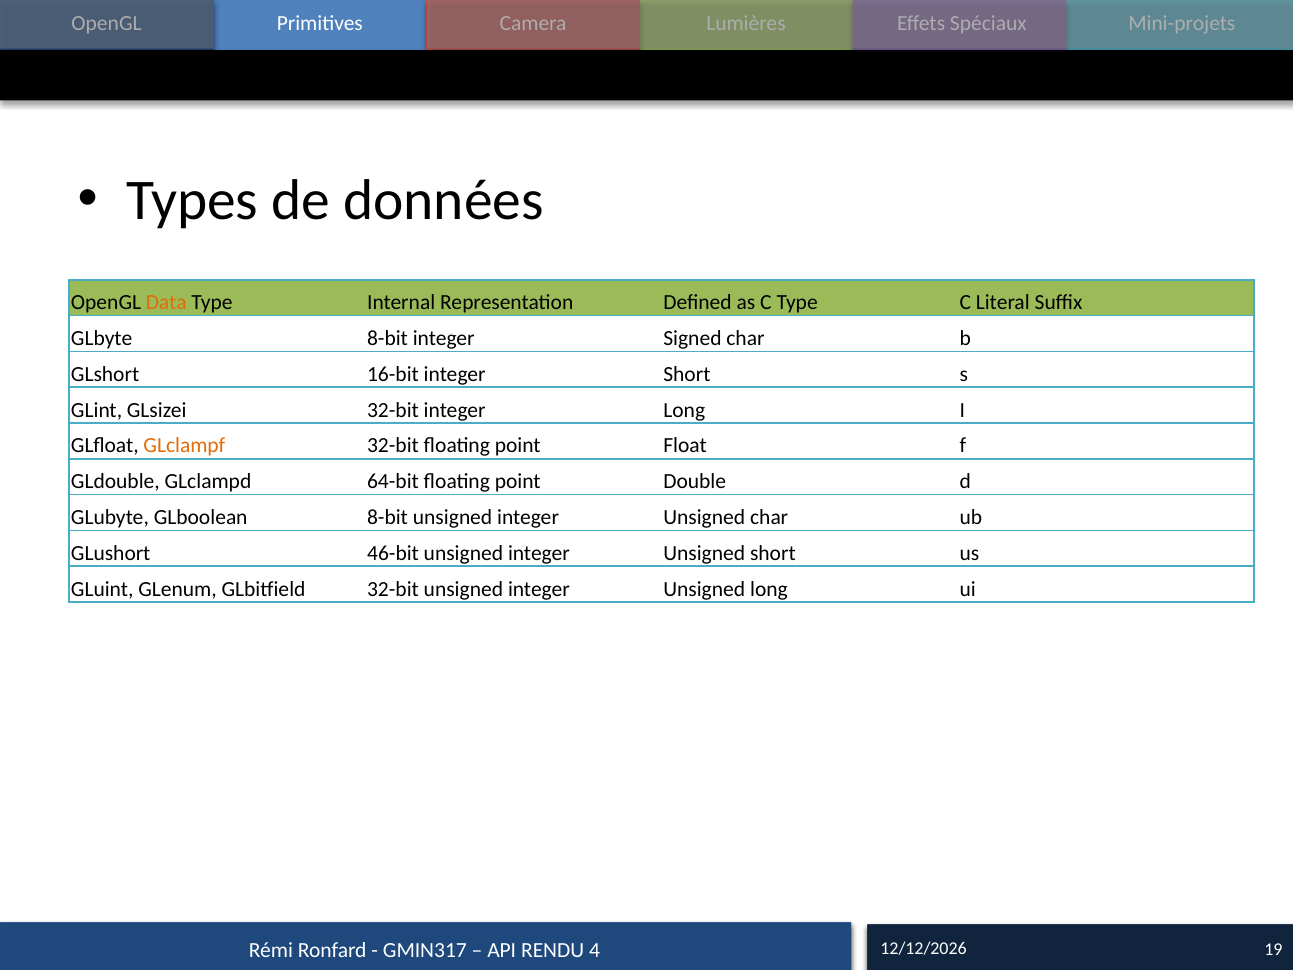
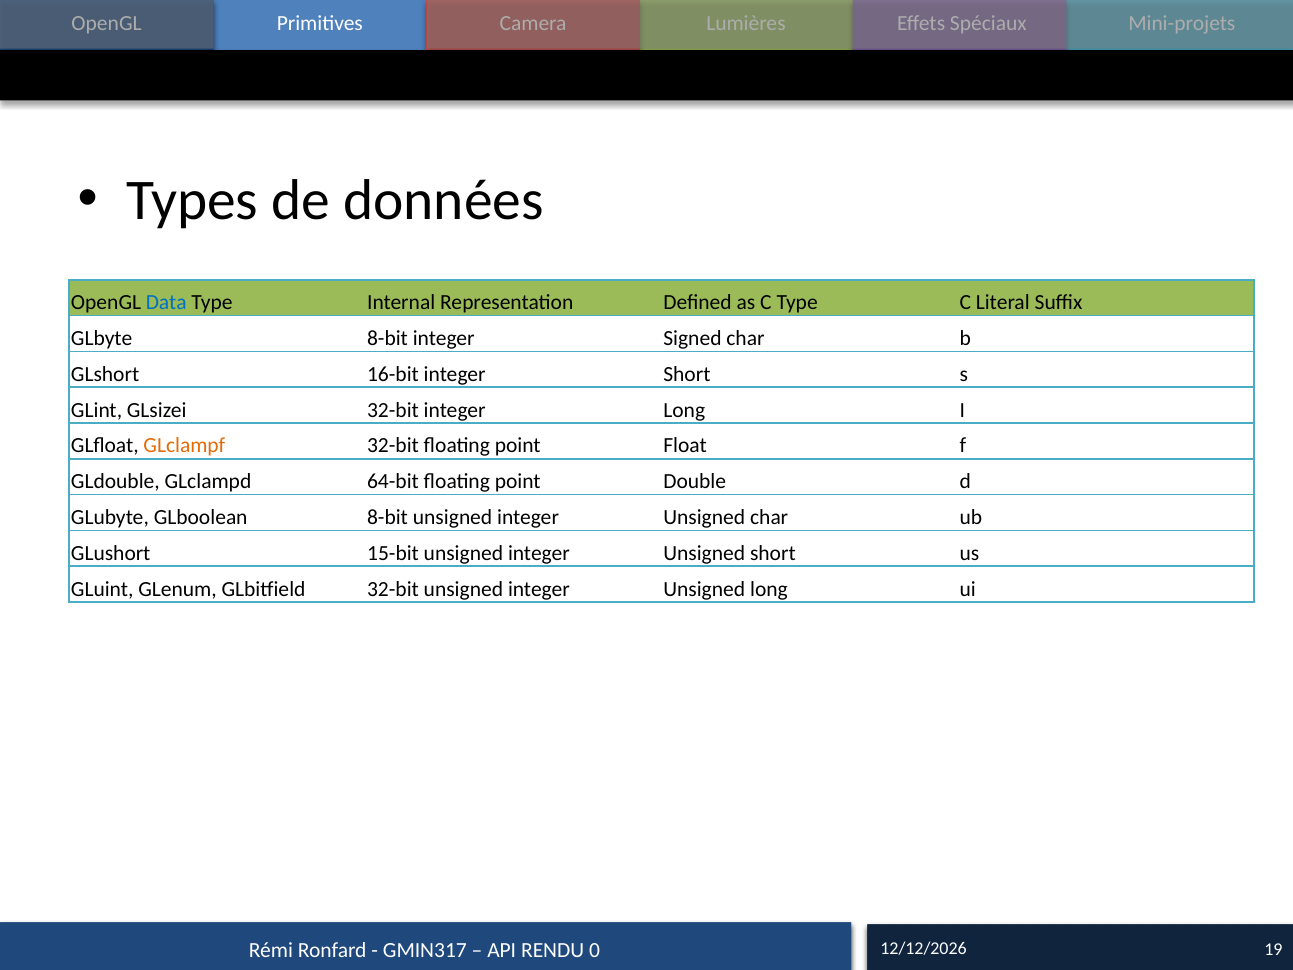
Data colour: orange -> blue
46-bit: 46-bit -> 15-bit
4: 4 -> 0
